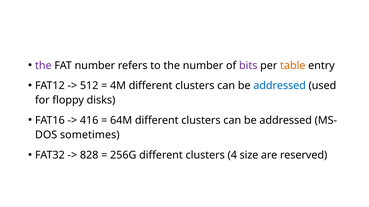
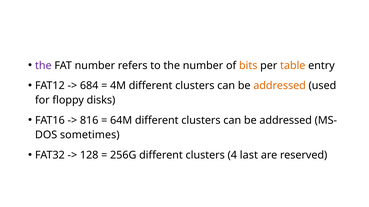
bits colour: purple -> orange
512: 512 -> 684
addressed at (280, 86) colour: blue -> orange
416: 416 -> 816
828: 828 -> 128
size: size -> last
